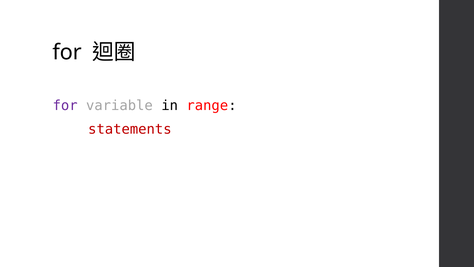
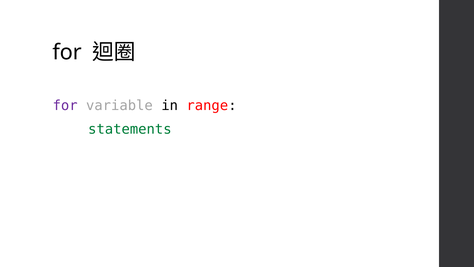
statements colour: red -> green
